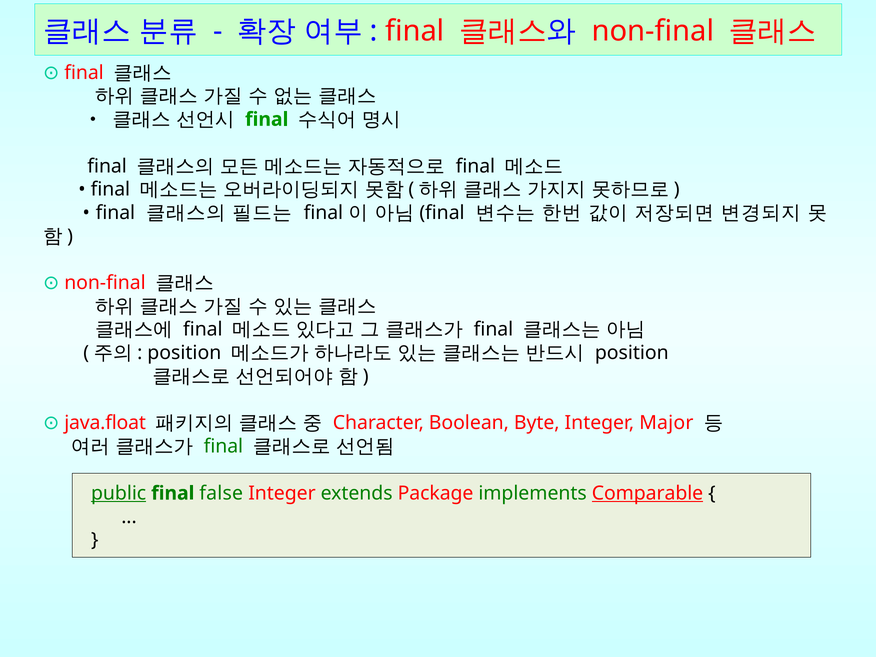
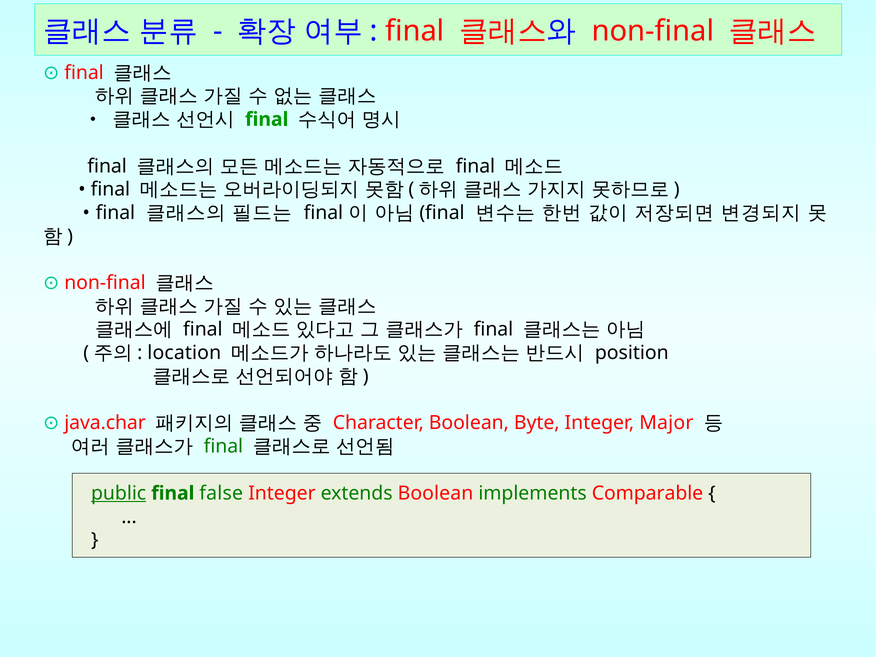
position at (184, 353): position -> location
java.float: java.float -> java.char
extends Package: Package -> Boolean
Comparable underline: present -> none
